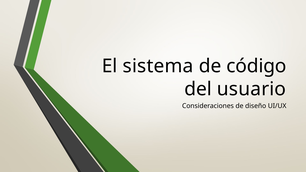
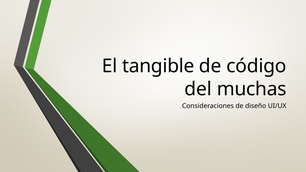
sistema: sistema -> tangible
usuario: usuario -> muchas
